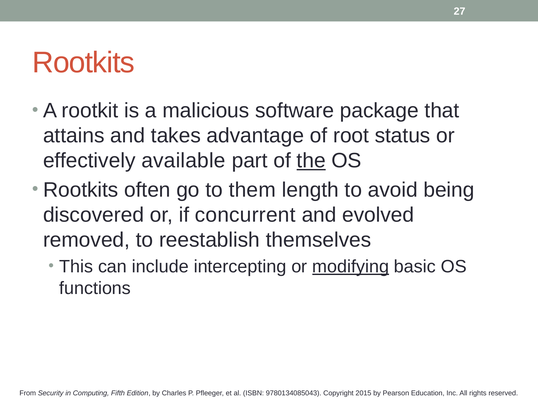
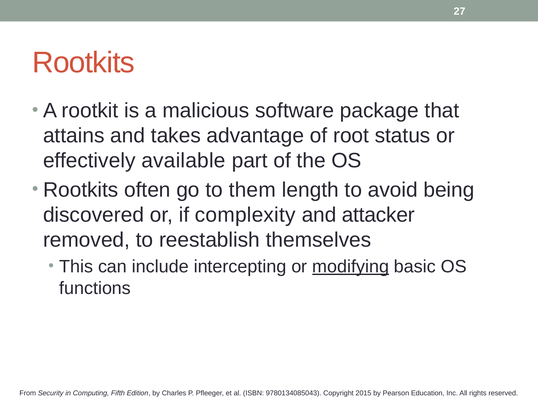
the underline: present -> none
concurrent: concurrent -> complexity
evolved: evolved -> attacker
